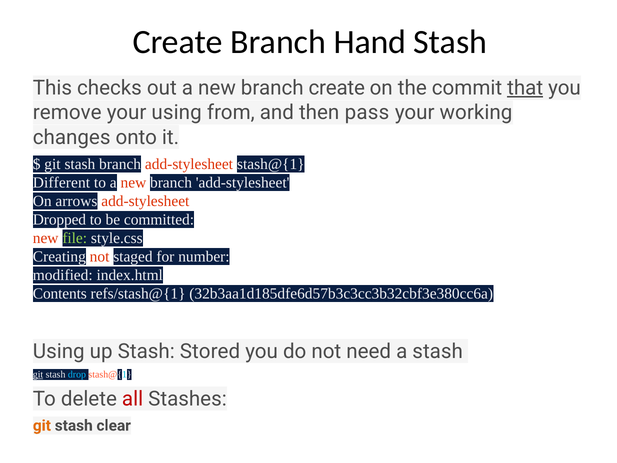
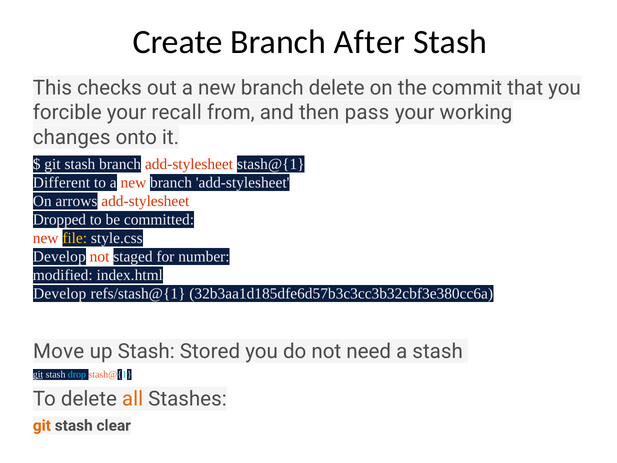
Hand: Hand -> After
branch create: create -> delete
that underline: present -> none
remove: remove -> forcible
your using: using -> recall
file colour: light green -> yellow
Creating at (59, 257): Creating -> Develop
Contents at (60, 294): Contents -> Develop
Using at (59, 351): Using -> Move
all colour: red -> orange
